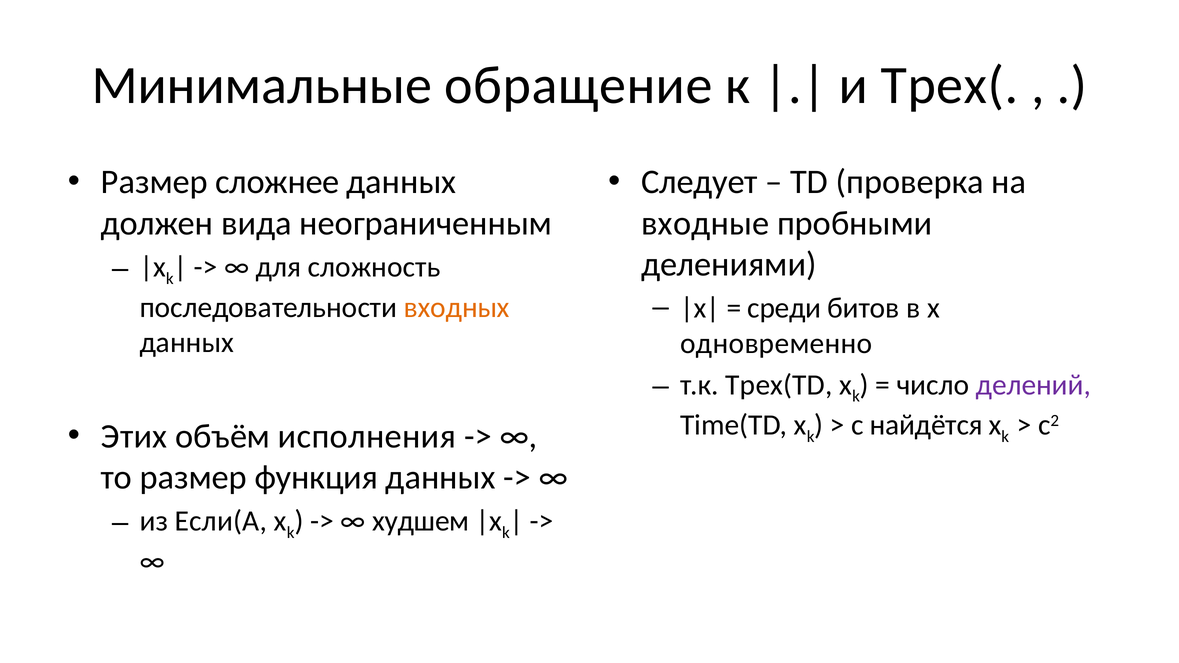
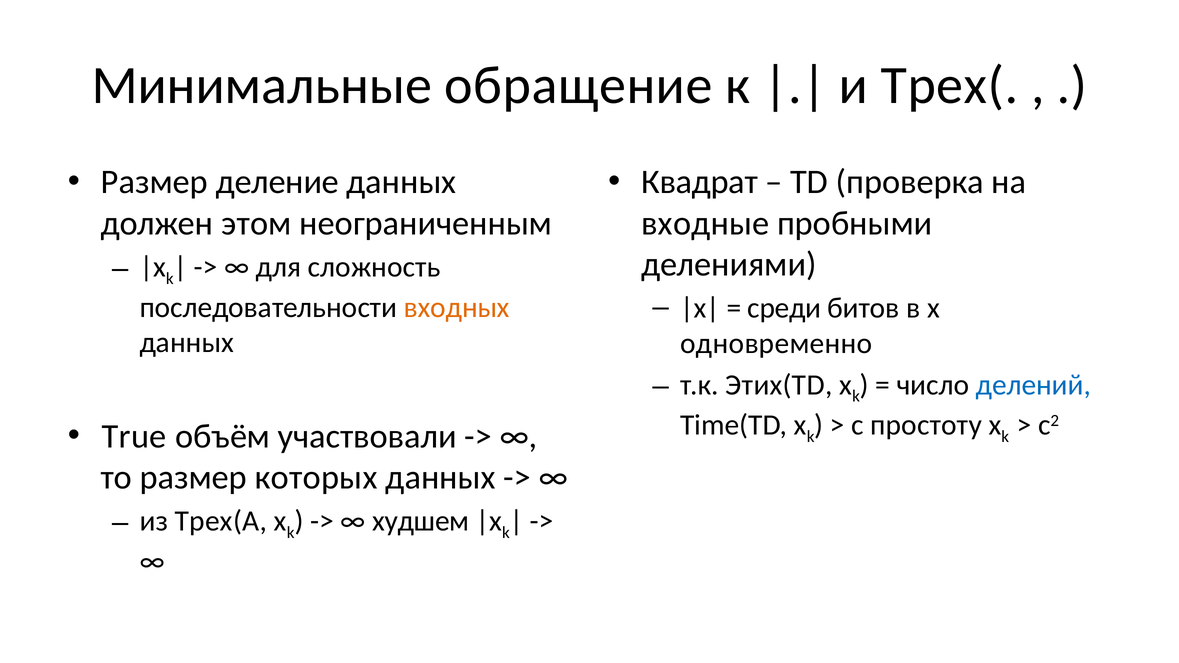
сложнее: сложнее -> деление
Следует: Следует -> Квадрат
вида: вида -> этом
Трех(TD: Трех(TD -> Этих(TD
делений colour: purple -> blue
найдётся: найдётся -> простоту
Этих: Этих -> True
исполнения: исполнения -> участвовали
функция: функция -> которых
Если(A: Если(A -> Трех(A
